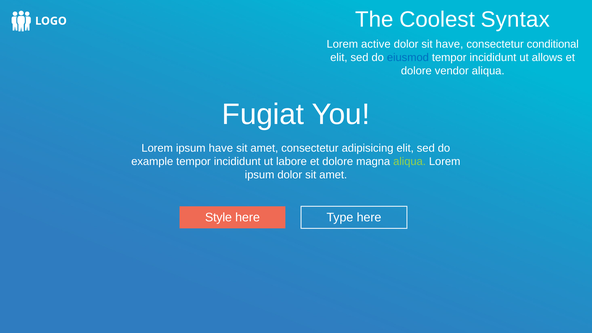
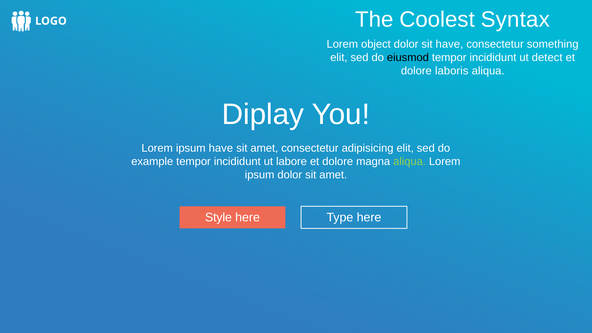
active: active -> object
conditional: conditional -> something
eiusmod colour: blue -> black
allows: allows -> detect
vendor: vendor -> laboris
Fugiat: Fugiat -> Diplay
